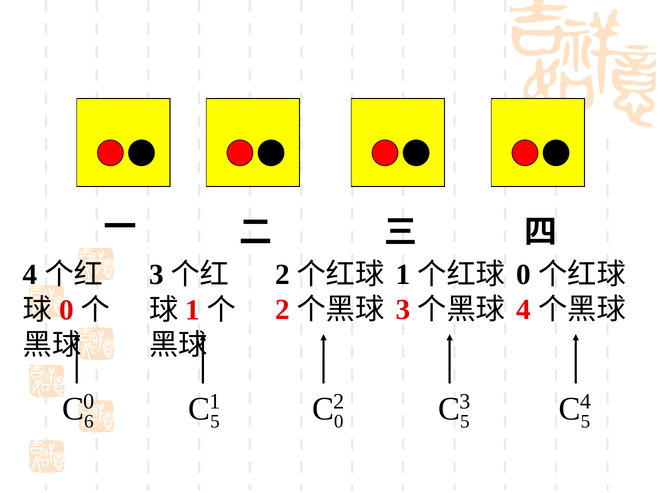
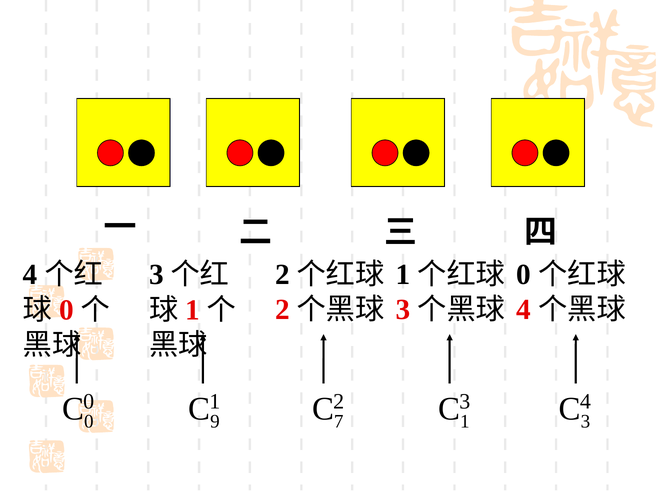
5 at (215, 422): 5 -> 9
0 at (339, 422): 0 -> 7
5 at (465, 422): 5 -> 1
5 at (586, 422): 5 -> 3
6 at (89, 422): 6 -> 0
